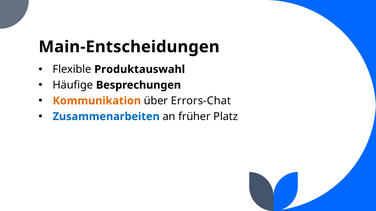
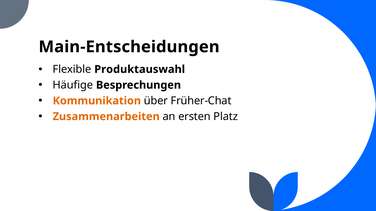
Errors-Chat: Errors-Chat -> Früher-Chat
Zusammenarbeiten colour: blue -> orange
früher: früher -> ersten
